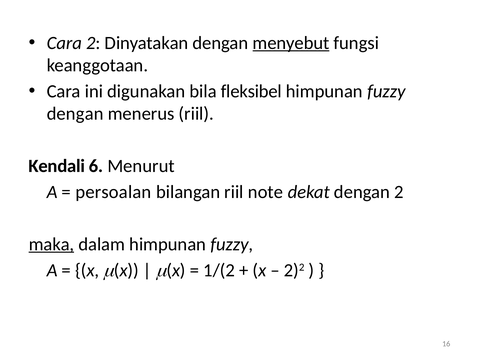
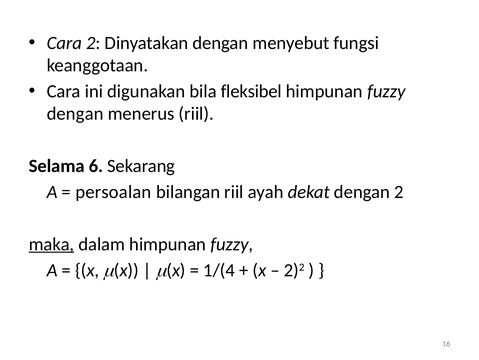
menyebut underline: present -> none
Kendali: Kendali -> Selama
Menurut: Menurut -> Sekarang
note: note -> ayah
1/(2: 1/(2 -> 1/(4
